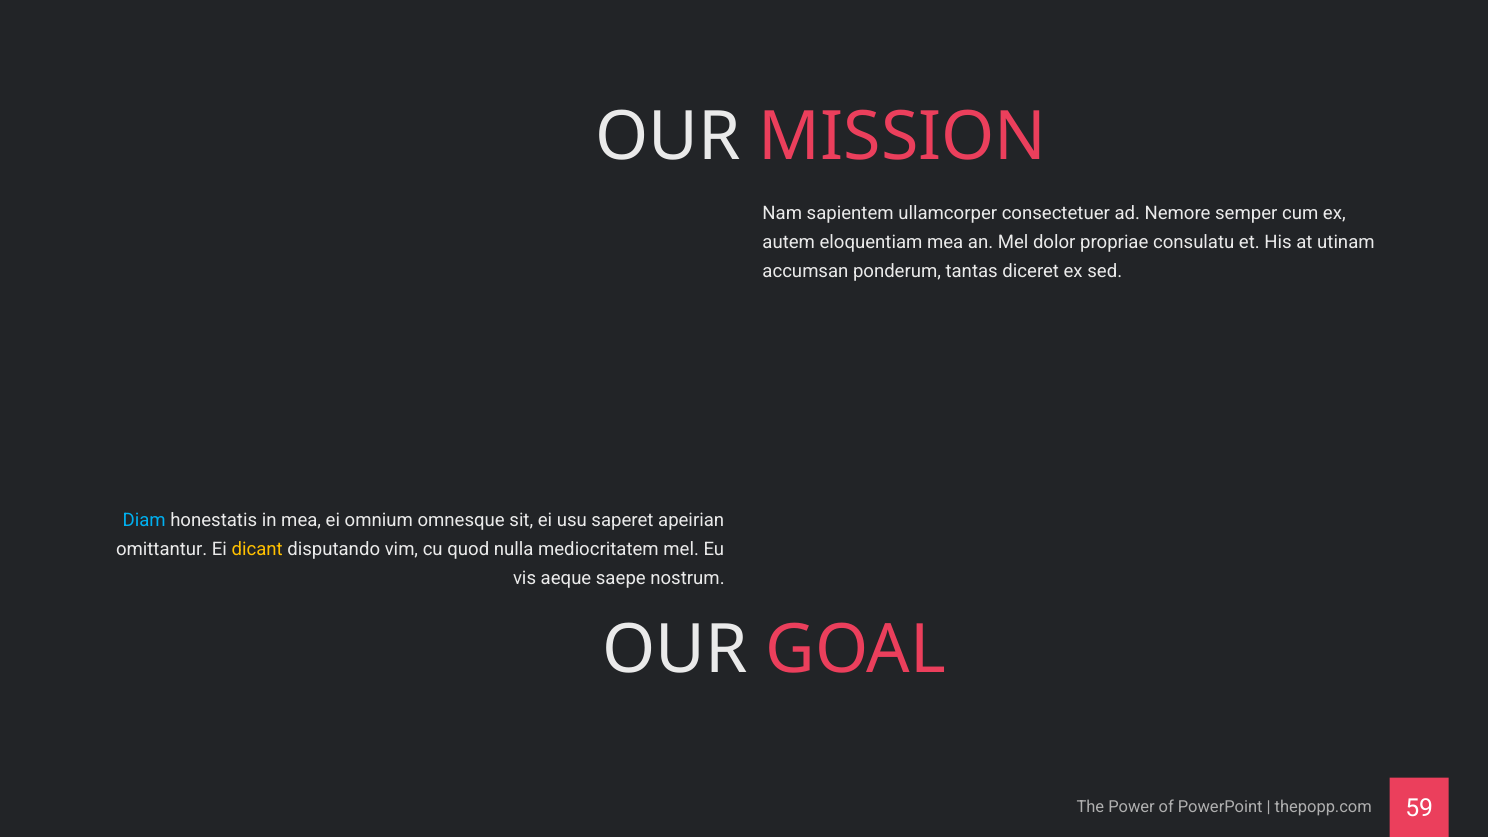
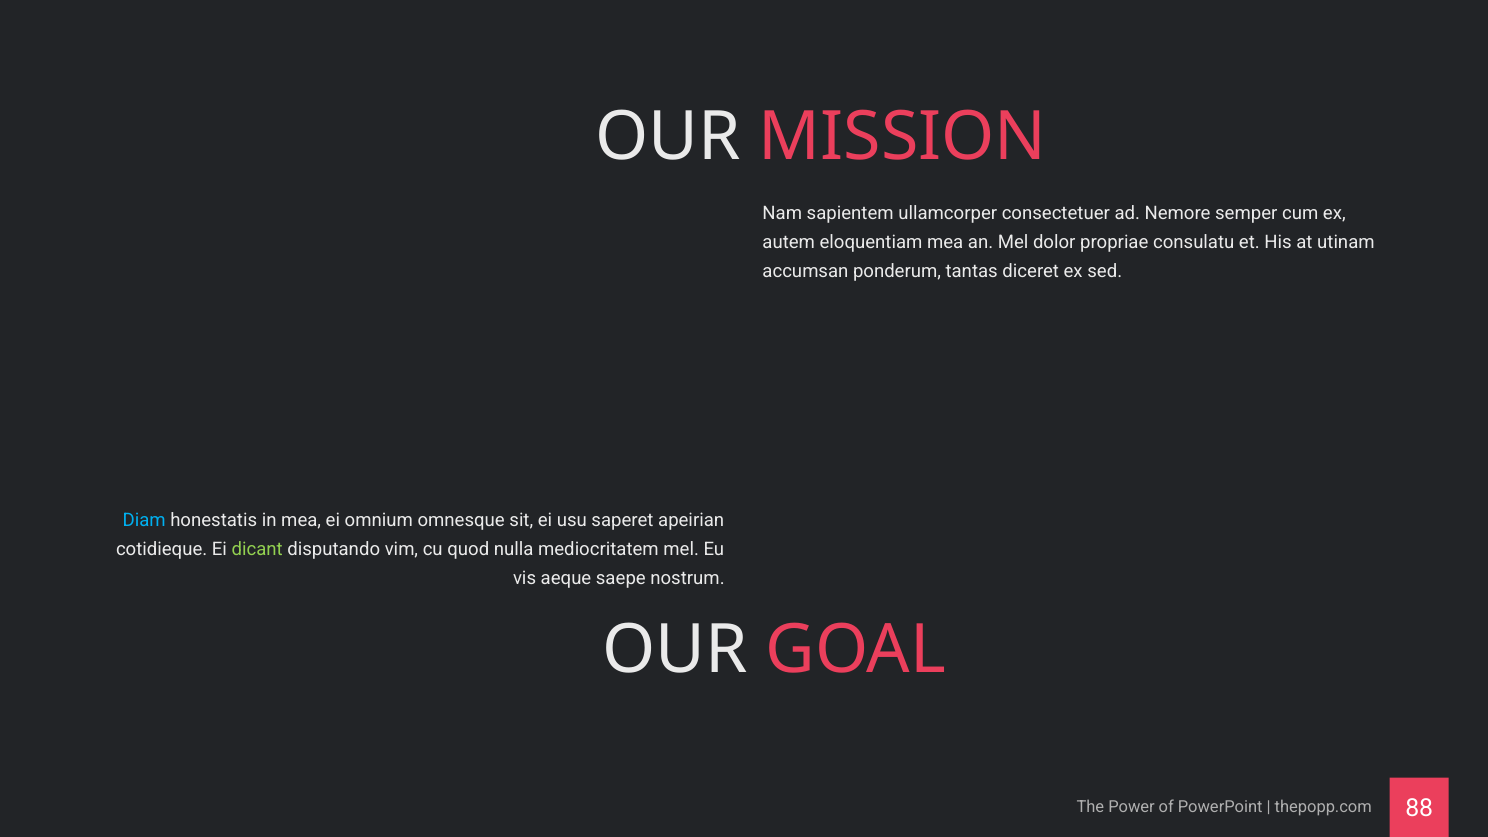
omittantur: omittantur -> cotidieque
dicant colour: yellow -> light green
59: 59 -> 88
